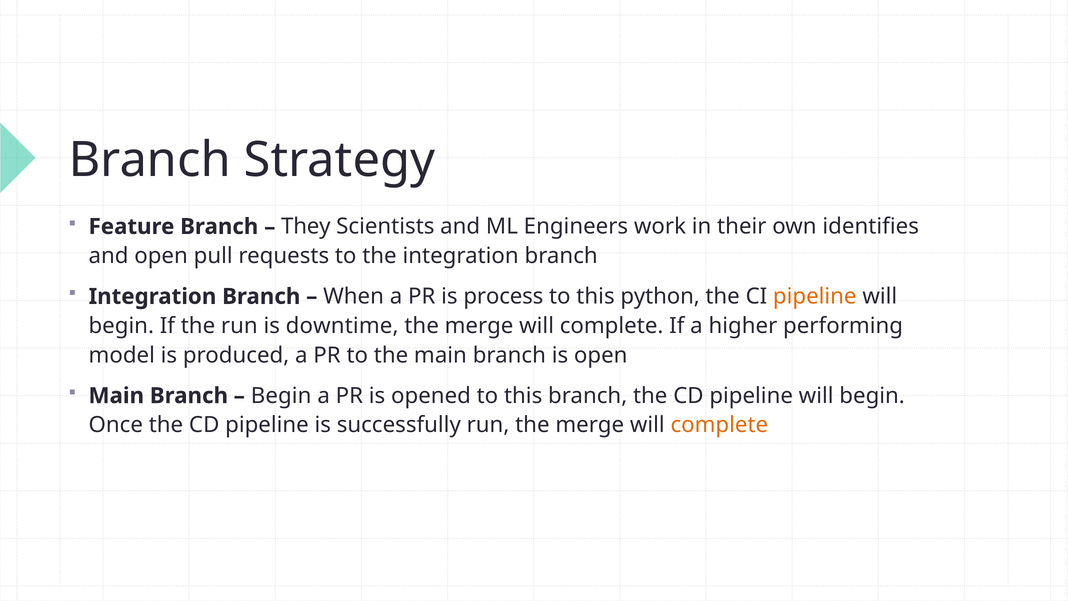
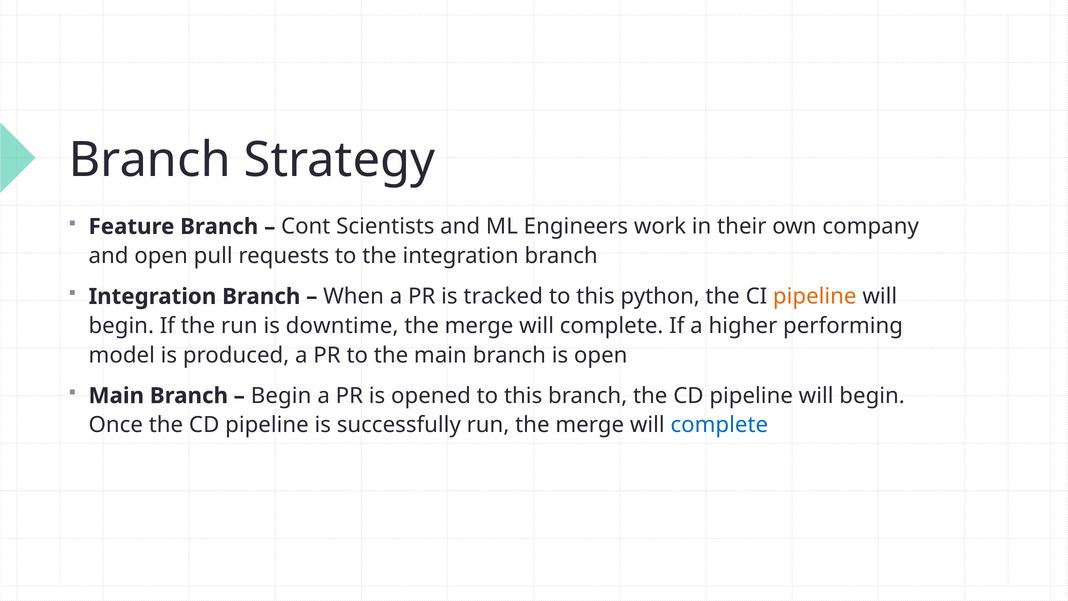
They: They -> Cont
identifies: identifies -> company
process: process -> tracked
complete at (719, 425) colour: orange -> blue
